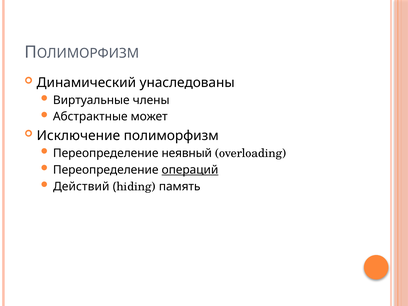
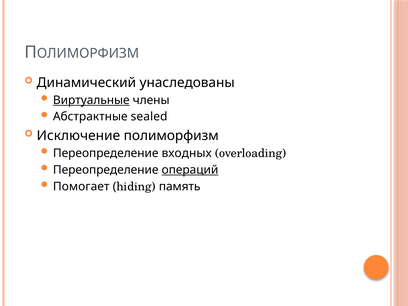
Виртуальные underline: none -> present
может: может -> sealed
неявный: неявный -> входных
Действий: Действий -> Помогает
